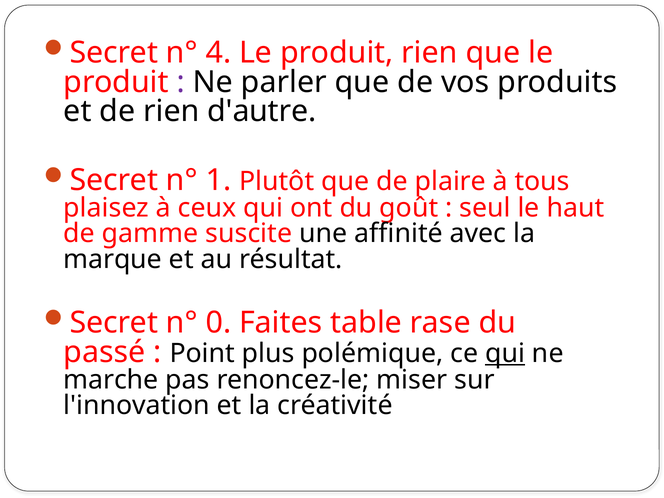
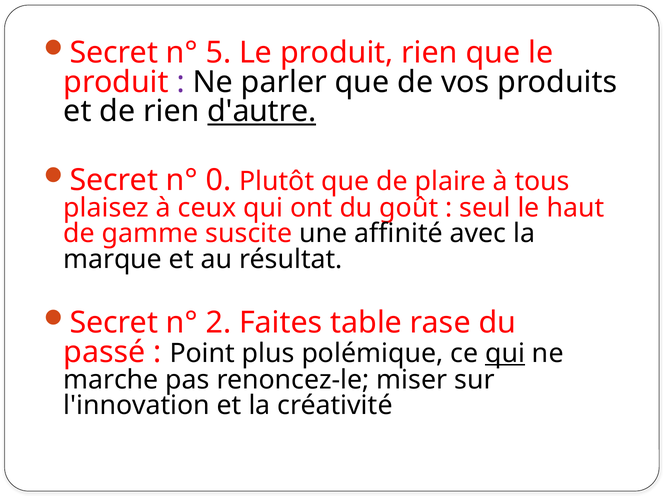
4: 4 -> 5
d'autre underline: none -> present
1: 1 -> 0
0: 0 -> 2
